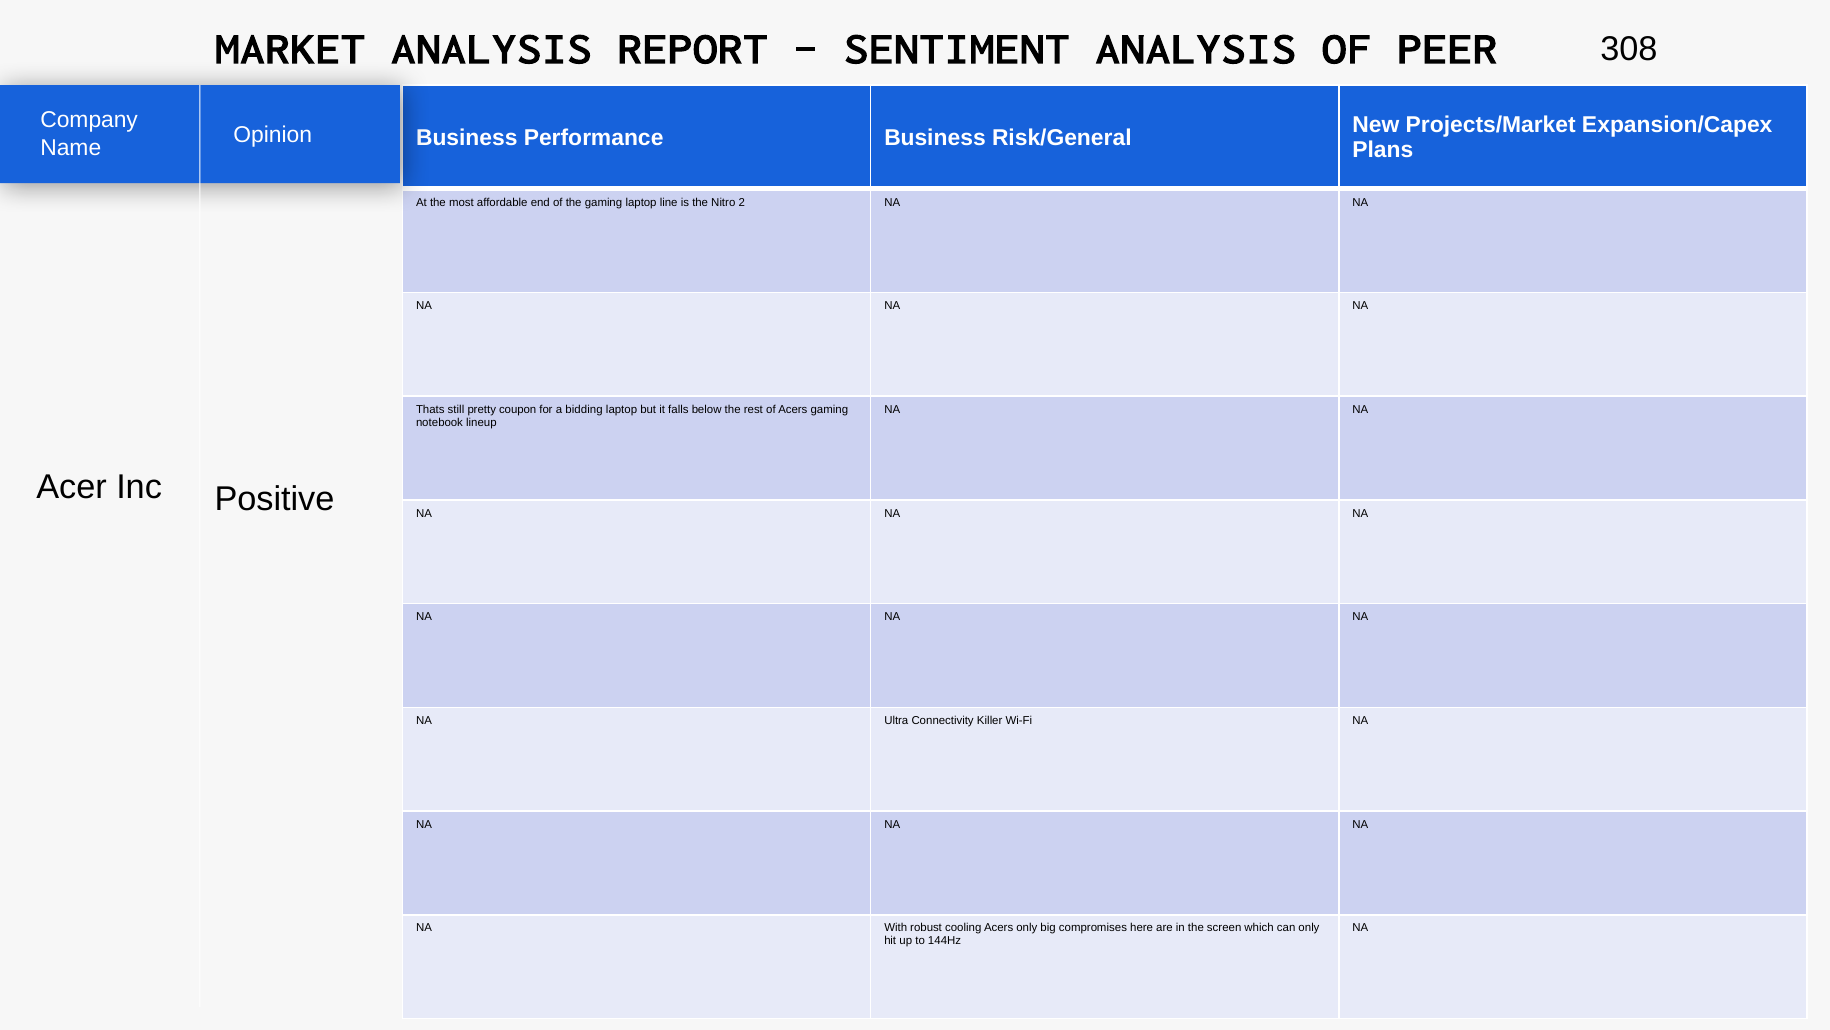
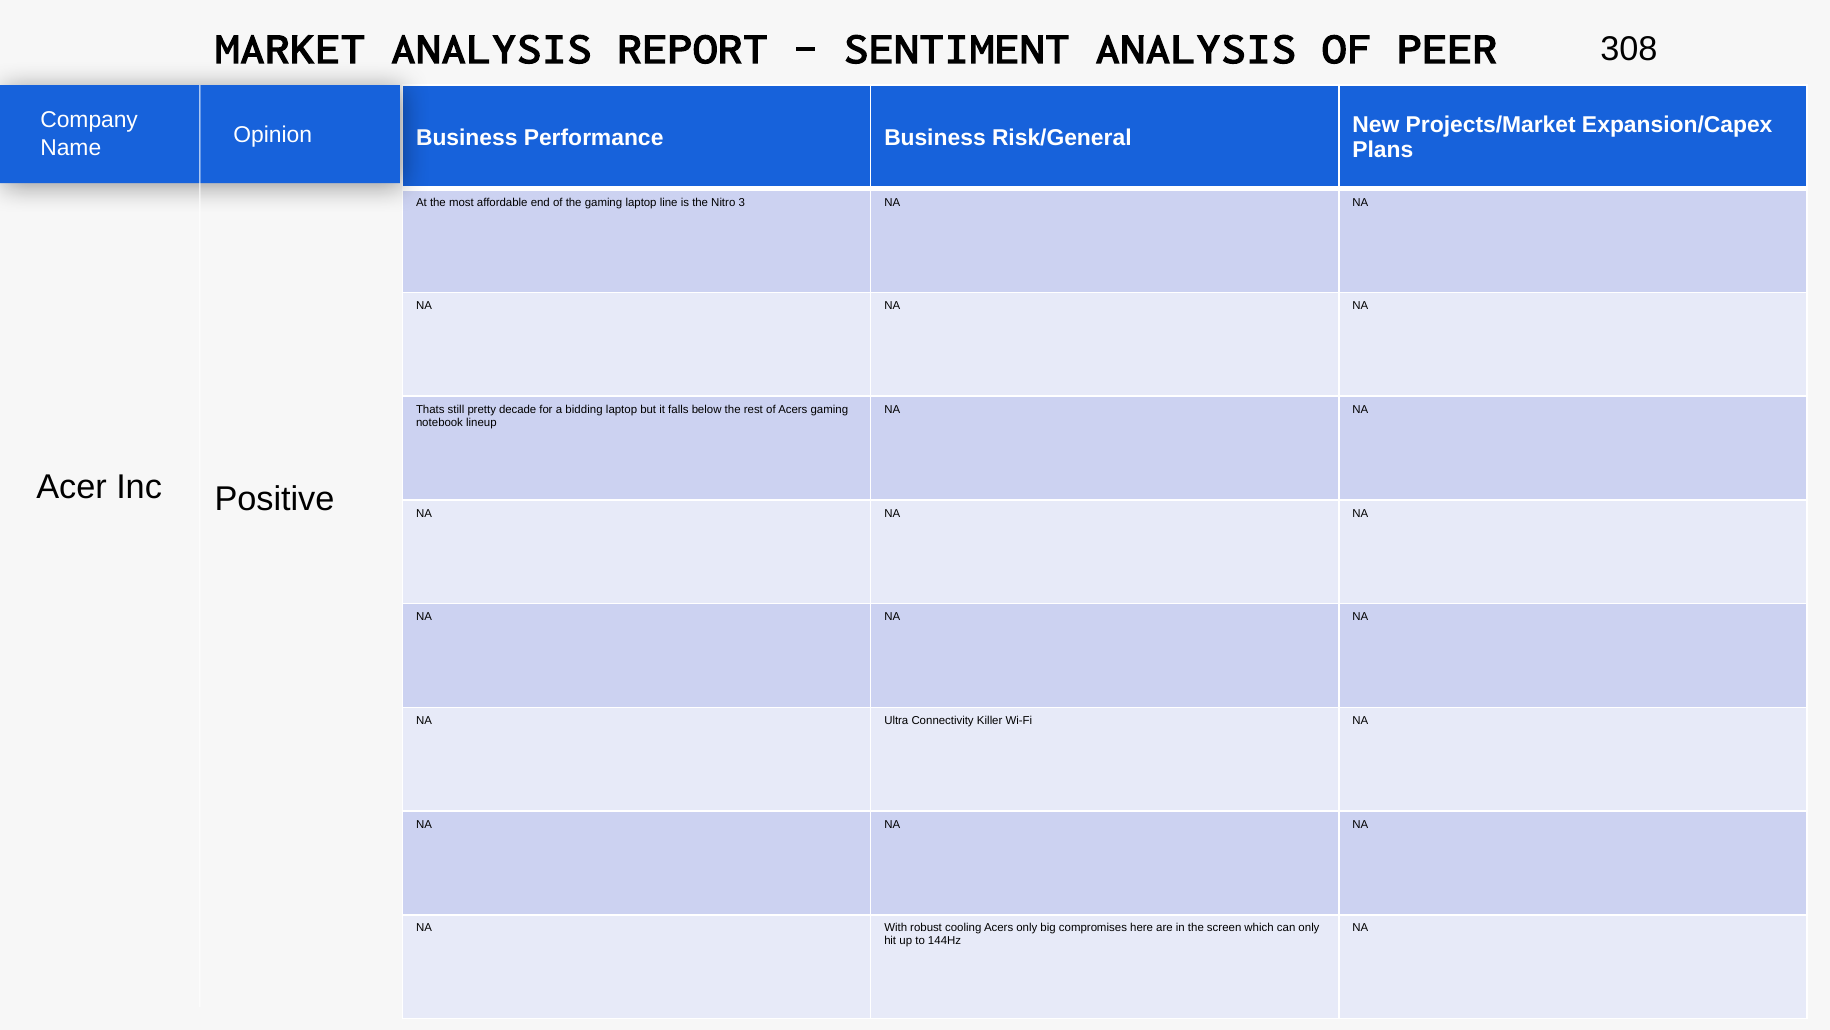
2: 2 -> 3
coupon: coupon -> decade
